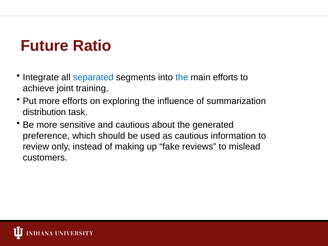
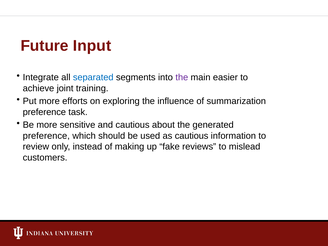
Ratio: Ratio -> Input
the at (182, 77) colour: blue -> purple
main efforts: efforts -> easier
distribution at (44, 112): distribution -> preference
